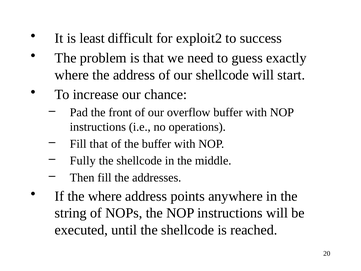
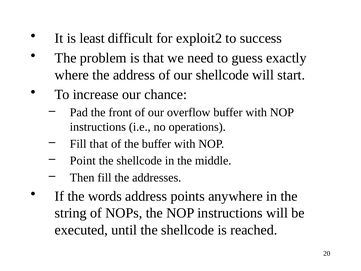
Fully: Fully -> Point
the where: where -> words
